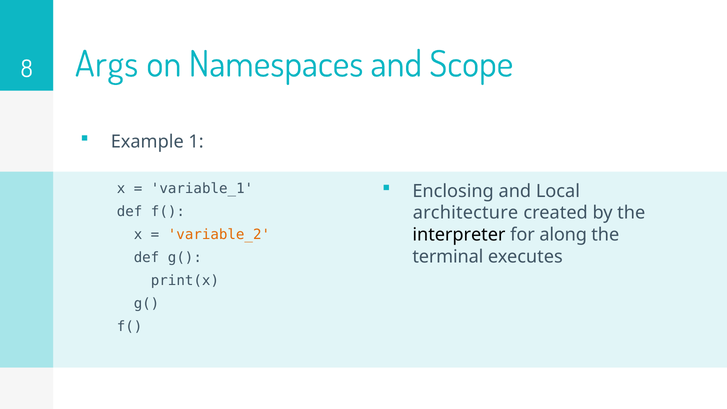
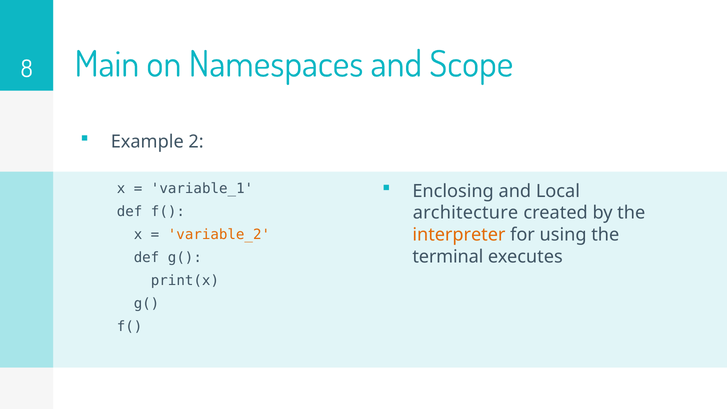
Args: Args -> Main
1: 1 -> 2
interpreter colour: black -> orange
along: along -> using
